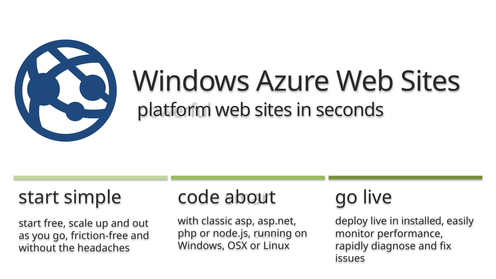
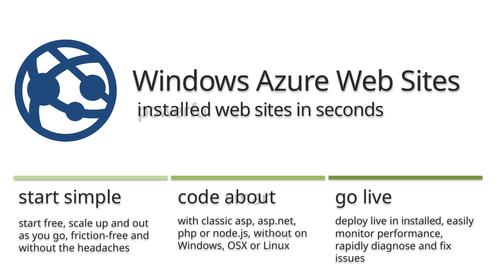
platform at (174, 110): platform -> installed
node.js running: running -> without
